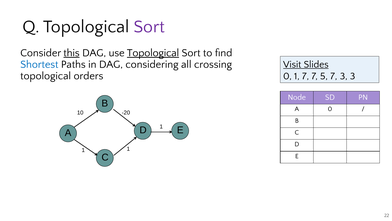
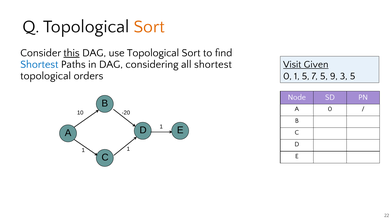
Sort at (149, 26) colour: purple -> orange
Topological at (153, 53) underline: present -> none
all crossing: crossing -> shortest
Slides: Slides -> Given
1 7: 7 -> 5
5 7: 7 -> 9
3 3: 3 -> 5
